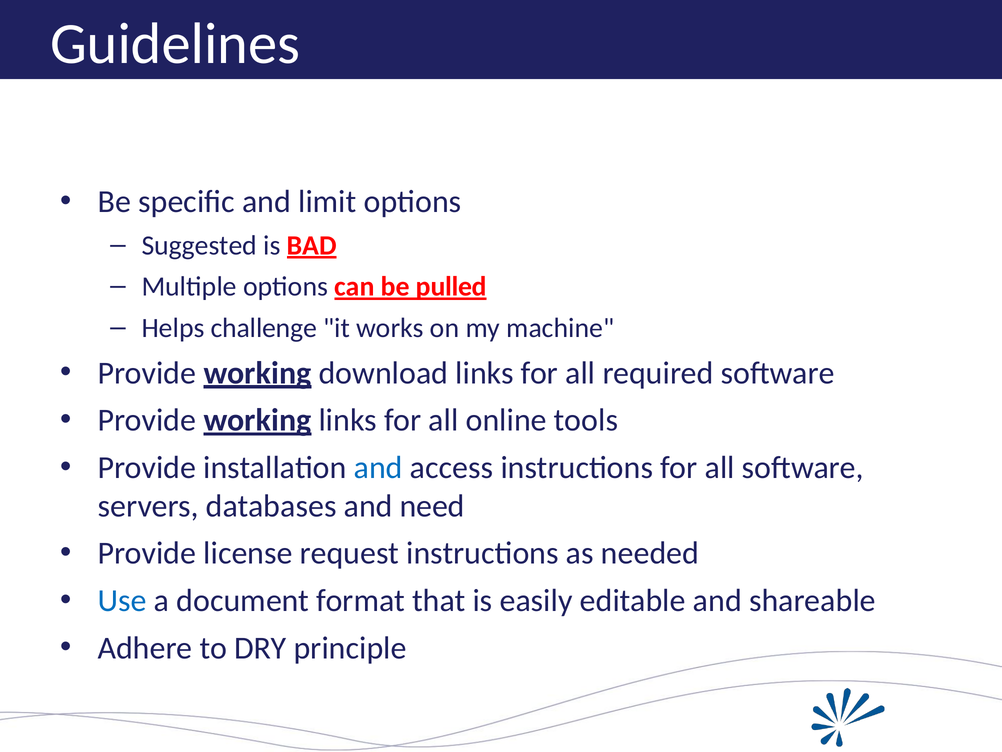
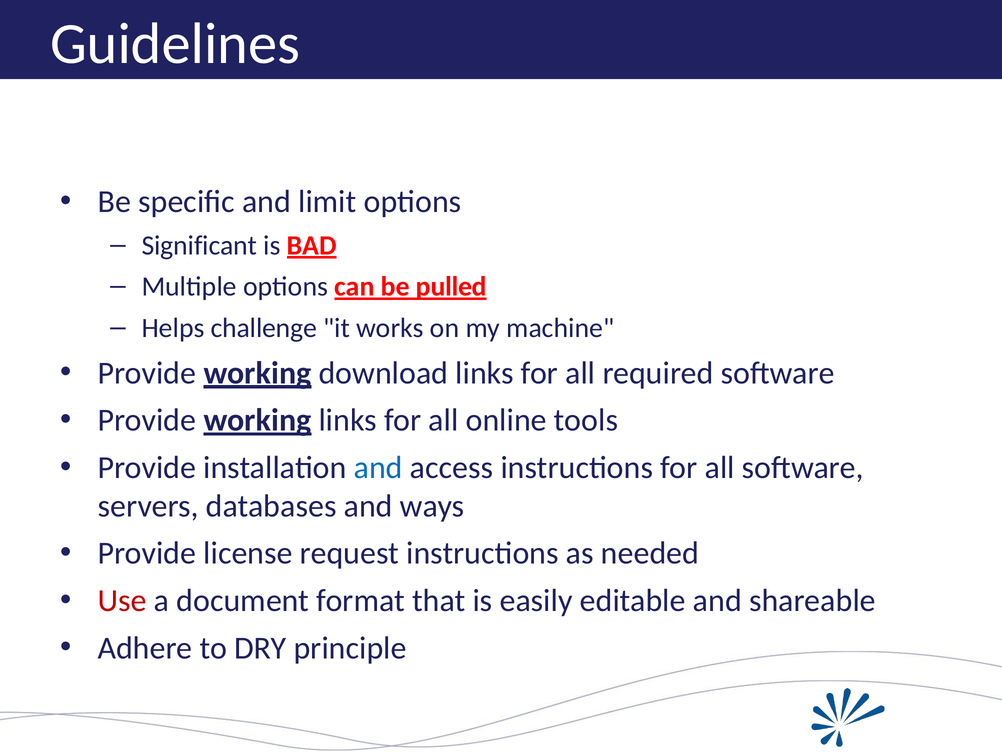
Suggested: Suggested -> Significant
need: need -> ways
Use colour: blue -> red
